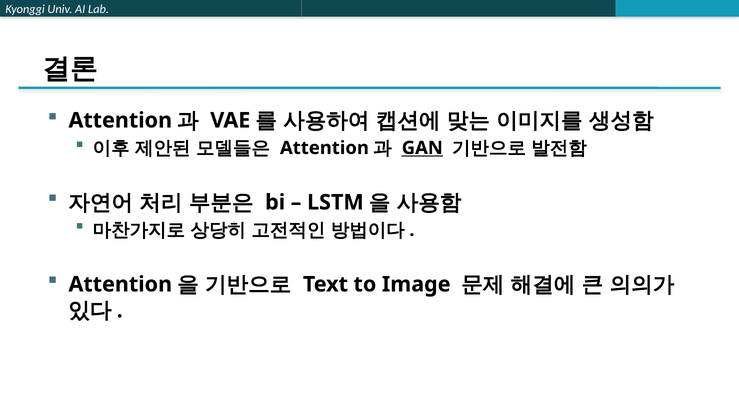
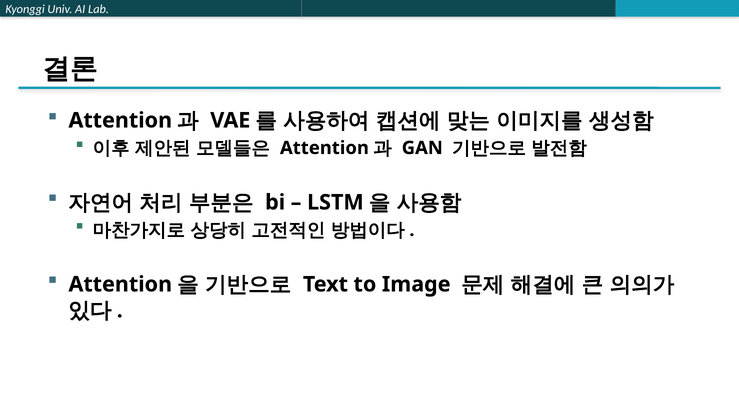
GAN underline: present -> none
